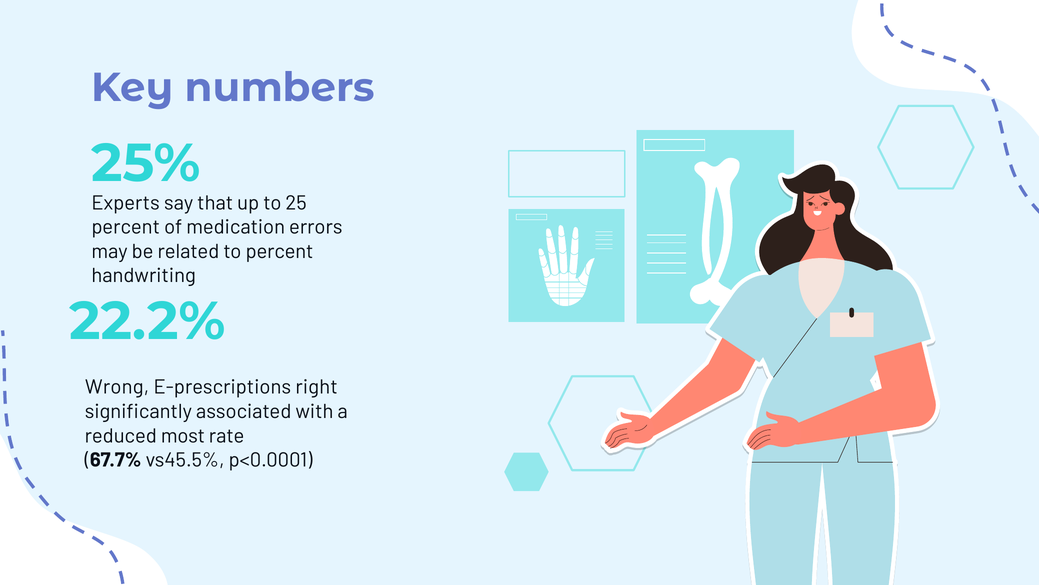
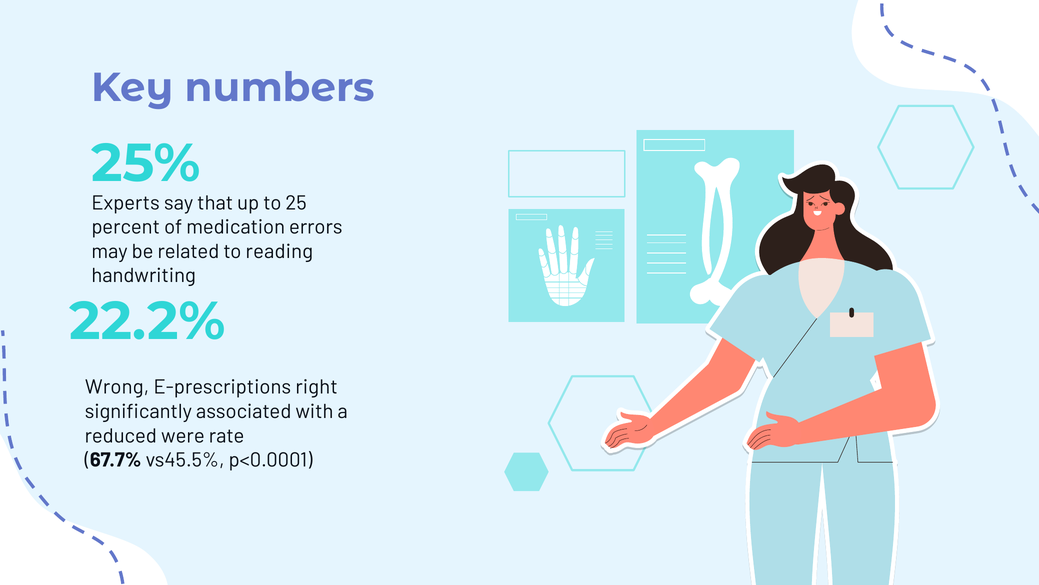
to percent: percent -> reading
most: most -> were
